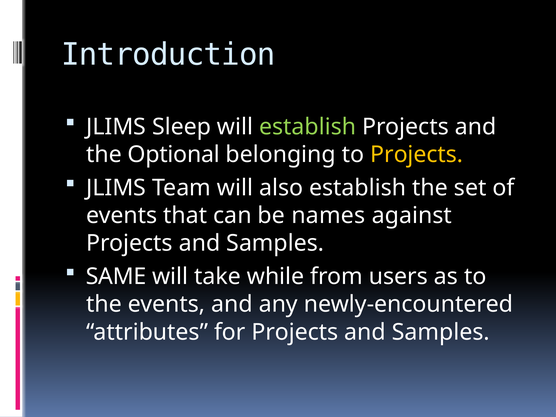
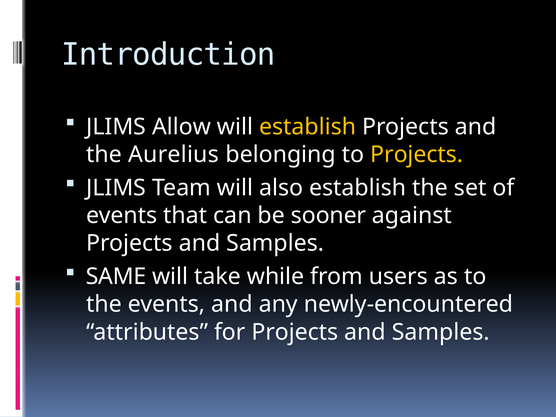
Sleep: Sleep -> Allow
establish at (308, 127) colour: light green -> yellow
Optional: Optional -> Aurelius
names: names -> sooner
